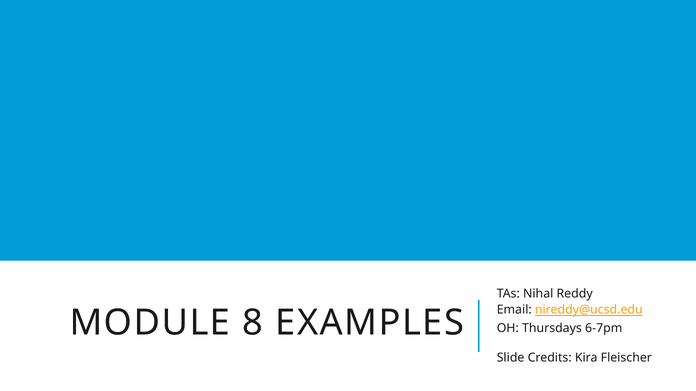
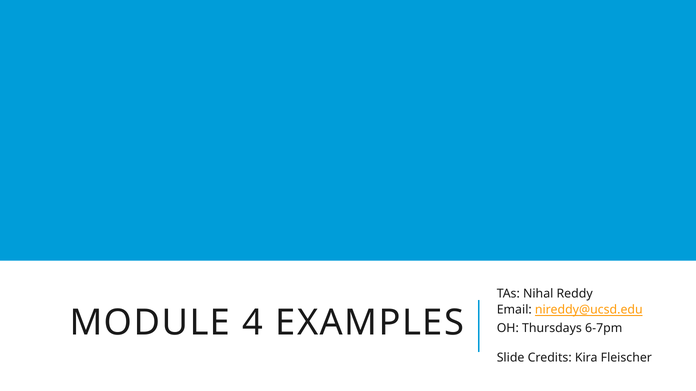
8: 8 -> 4
